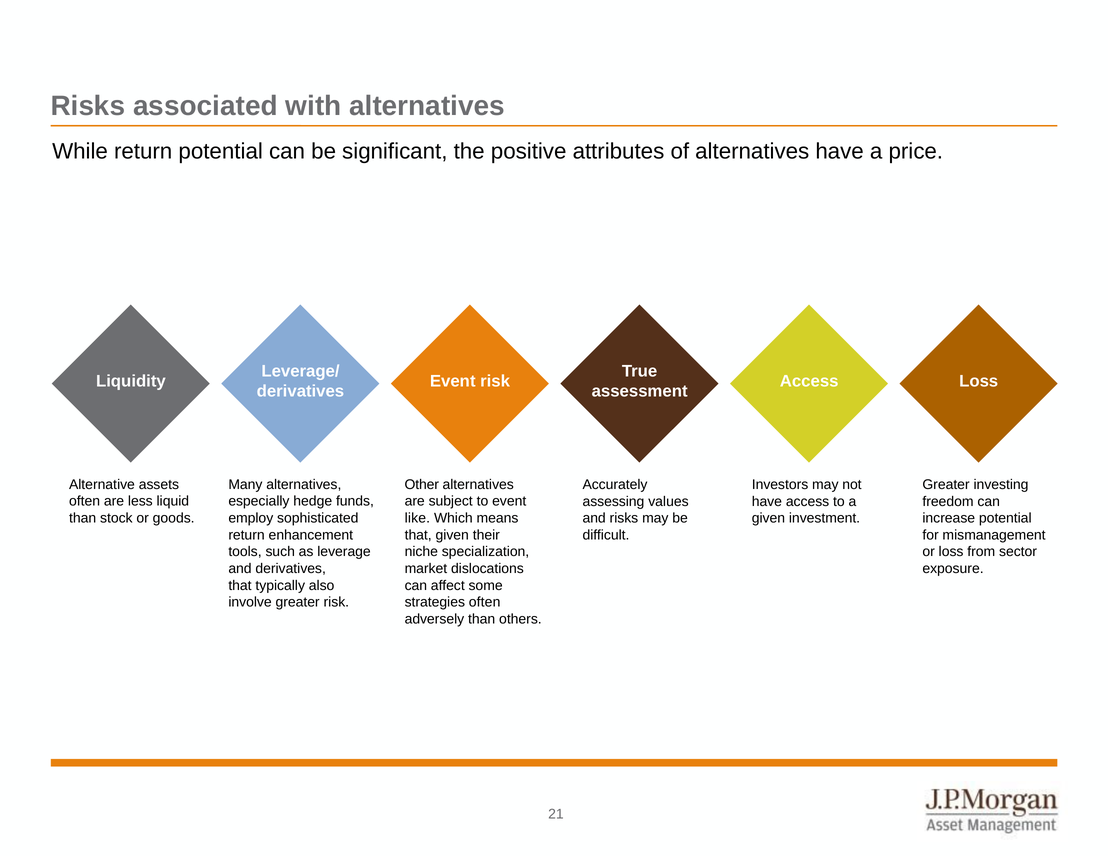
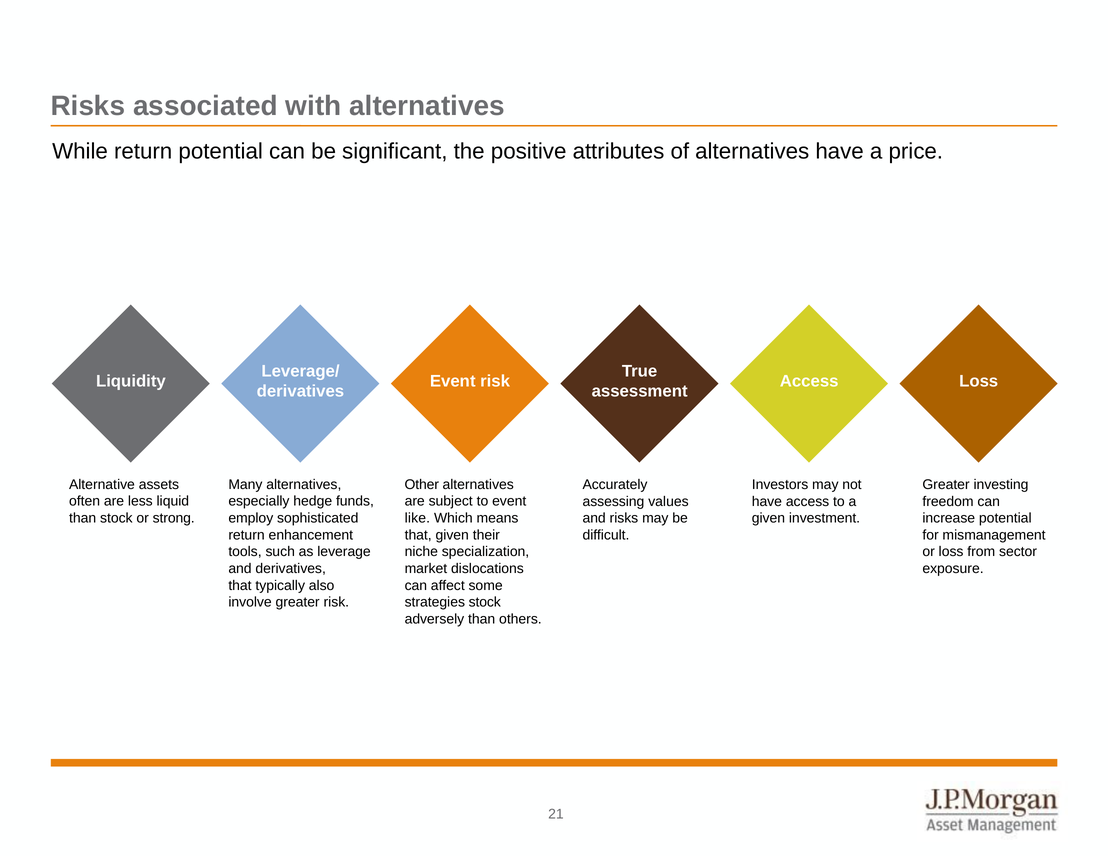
goods: goods -> strong
strategies often: often -> stock
